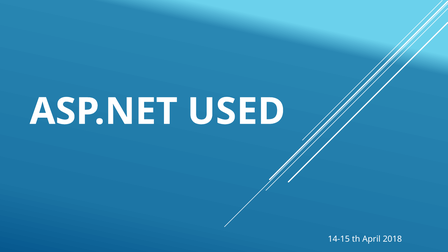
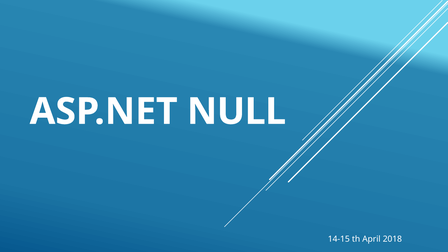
USED: USED -> NULL
